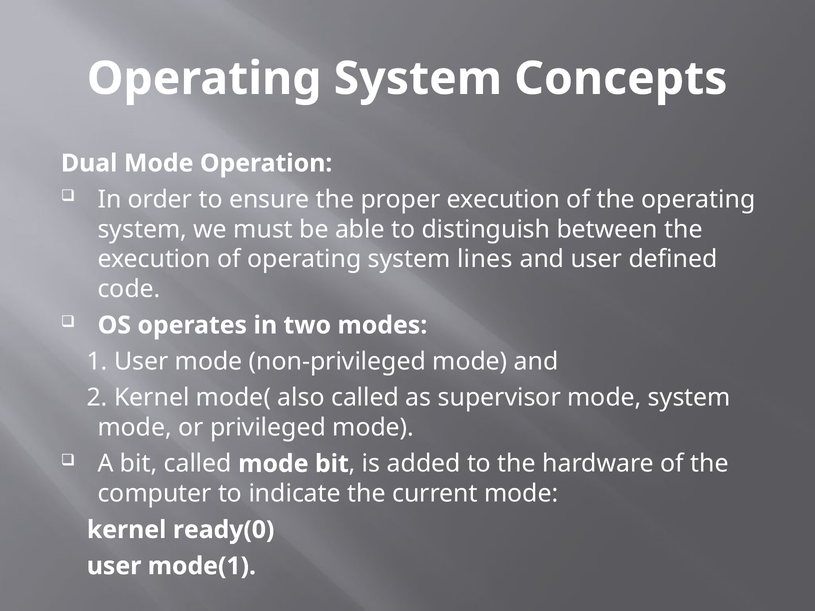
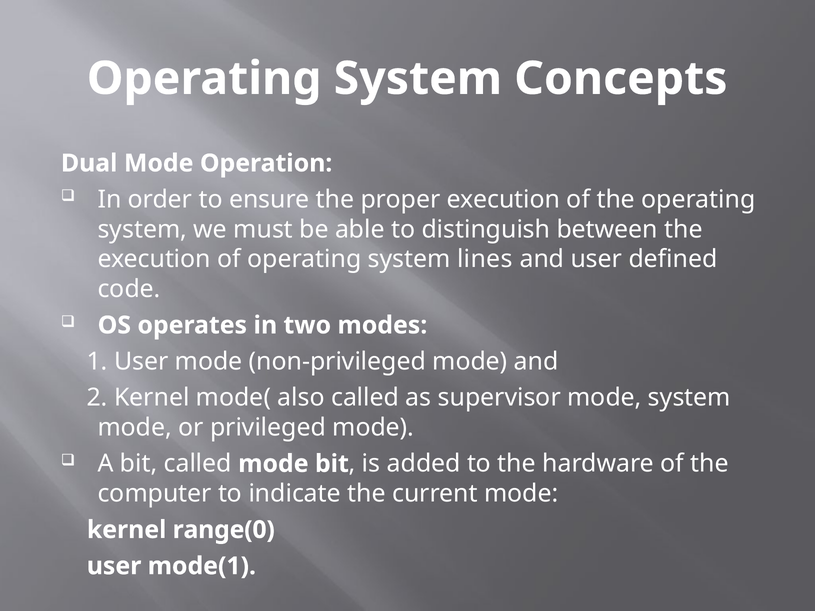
ready(0: ready(0 -> range(0
